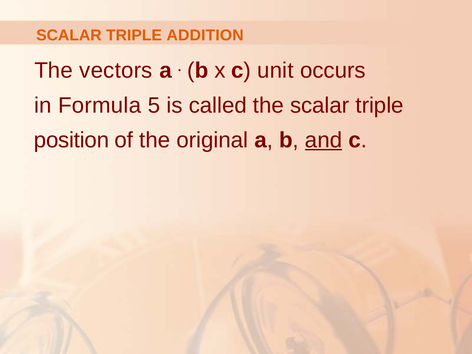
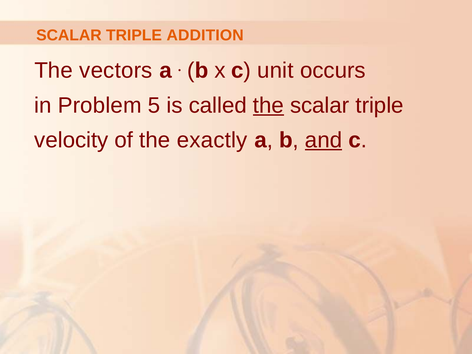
Formula: Formula -> Problem
the at (268, 105) underline: none -> present
position: position -> velocity
original: original -> exactly
